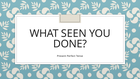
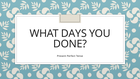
SEEN: SEEN -> DAYS
